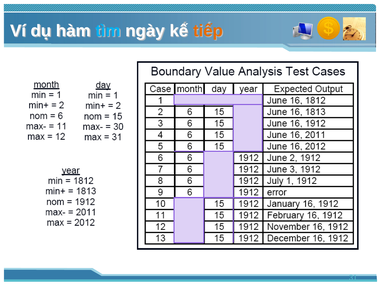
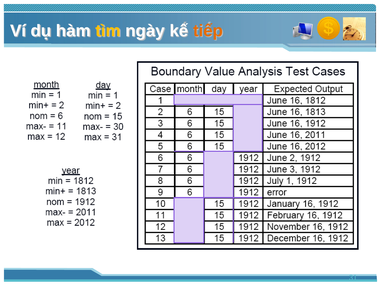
tìm colour: light blue -> yellow
